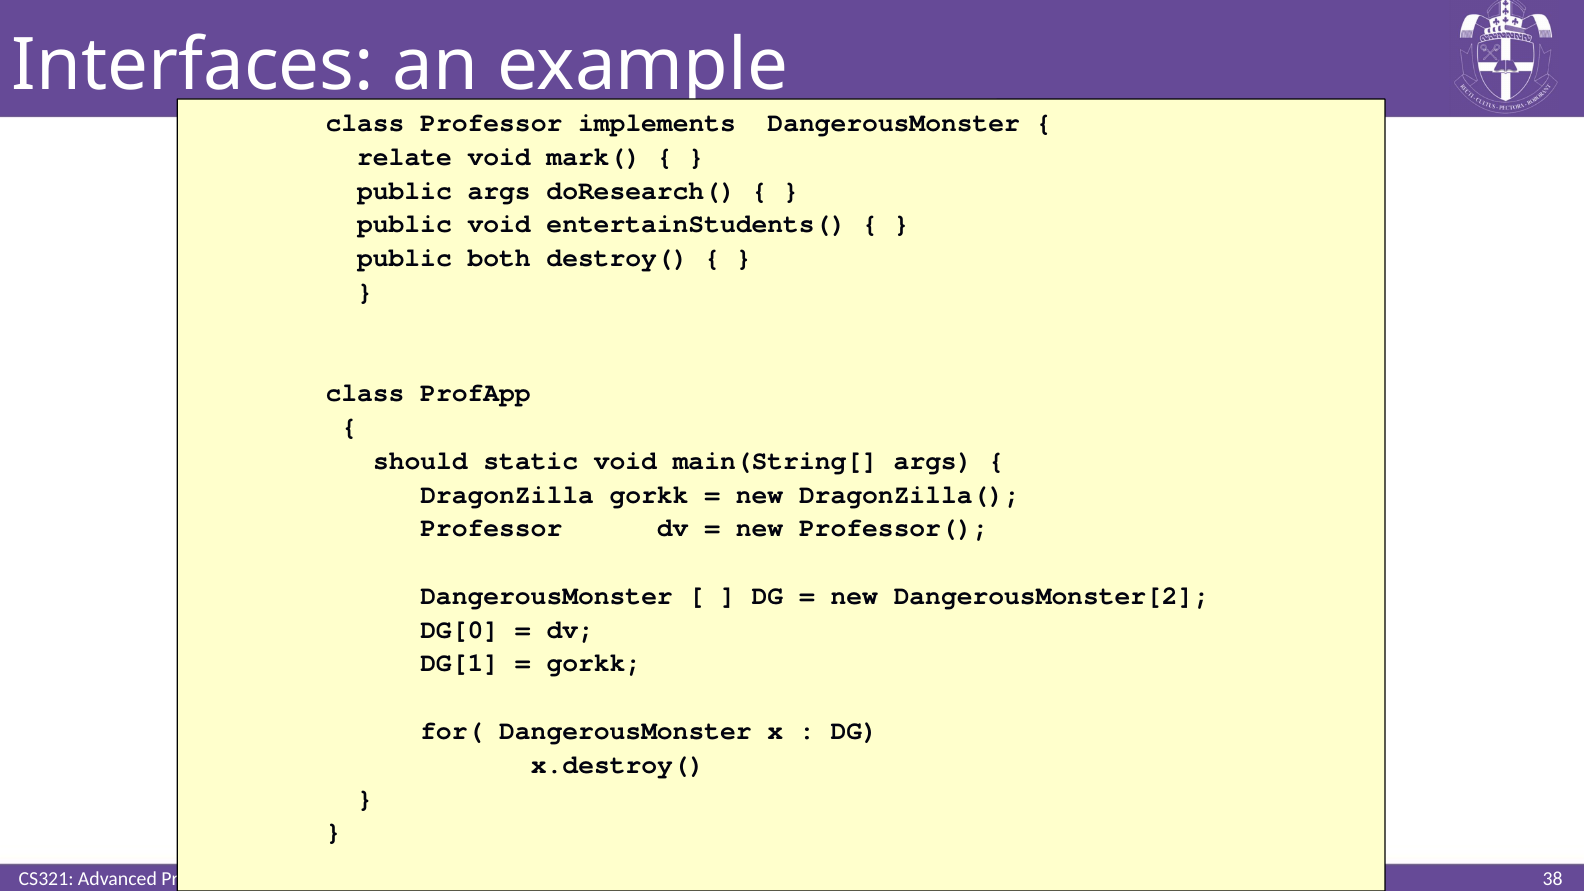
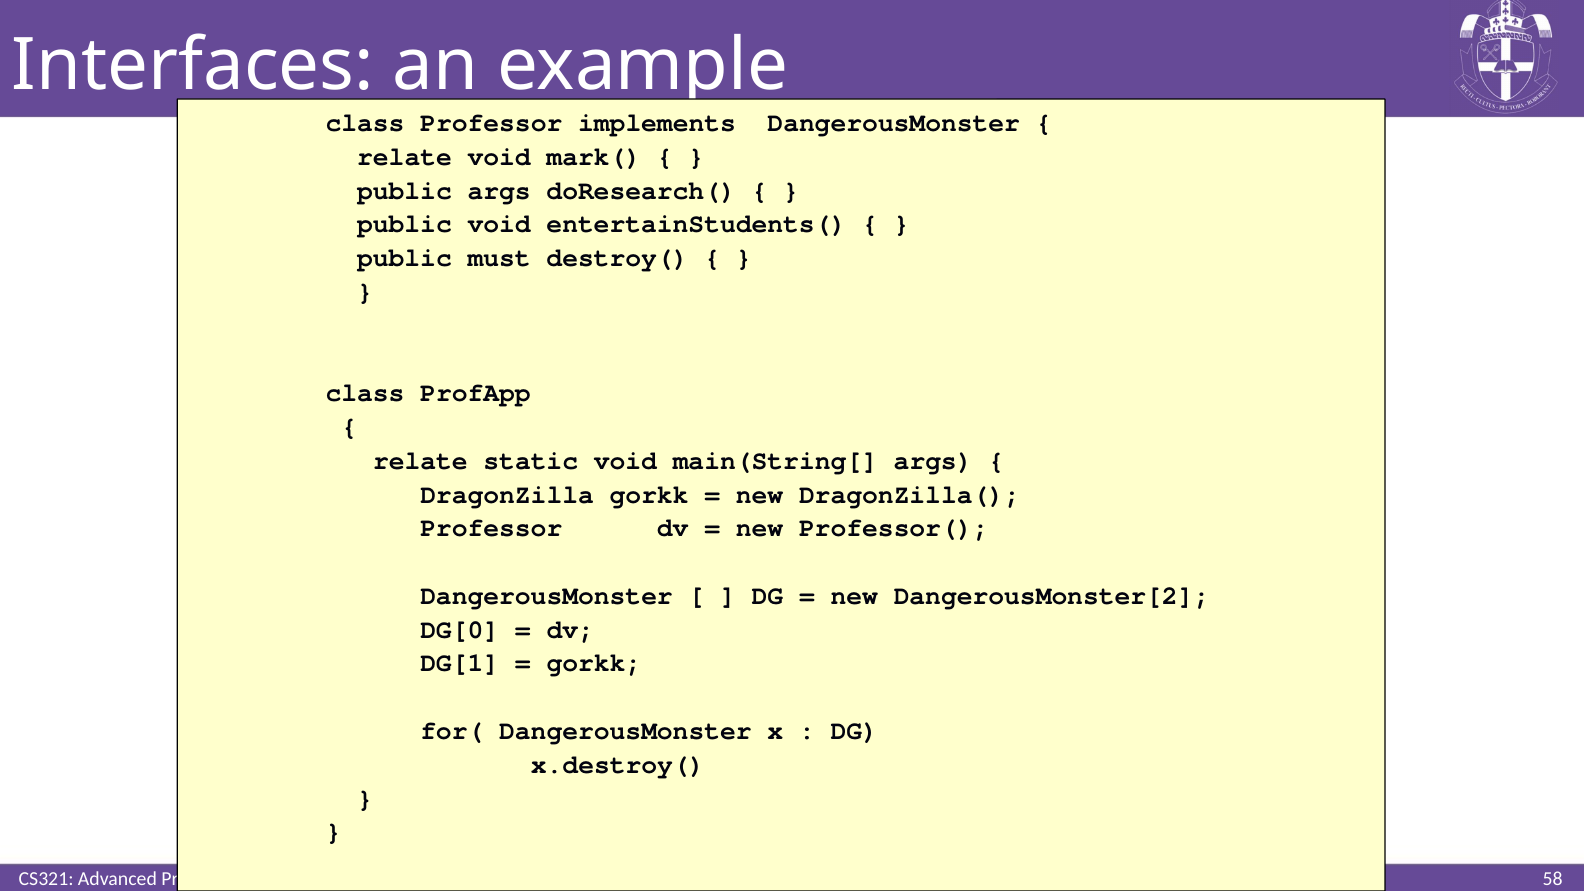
both: both -> must
should at (420, 461): should -> relate
38: 38 -> 58
